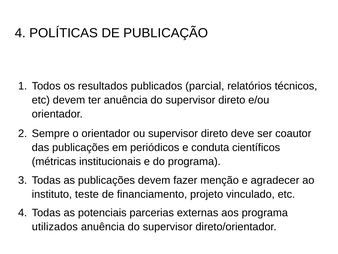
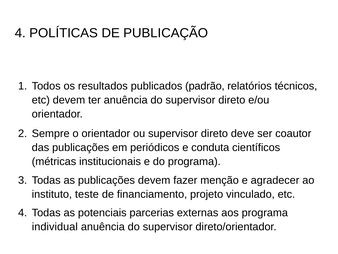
parcial: parcial -> padrão
utilizados: utilizados -> individual
